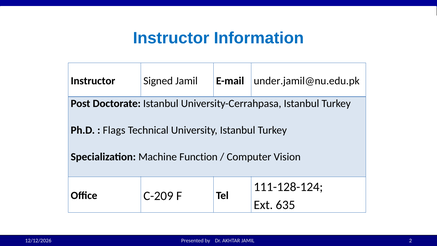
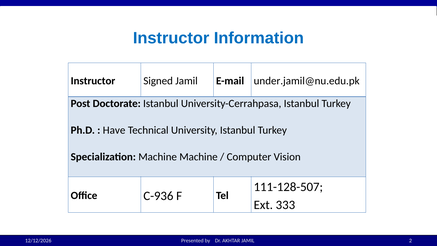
Flags: Flags -> Have
Machine Function: Function -> Machine
111-128-124: 111-128-124 -> 111-128-507
C-209: C-209 -> C-936
635: 635 -> 333
